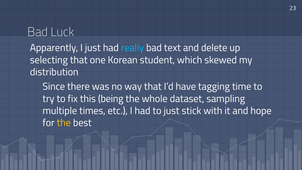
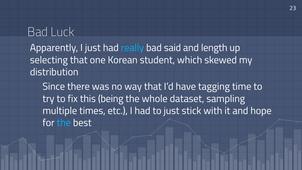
text: text -> said
delete: delete -> length
the at (64, 123) colour: yellow -> light blue
